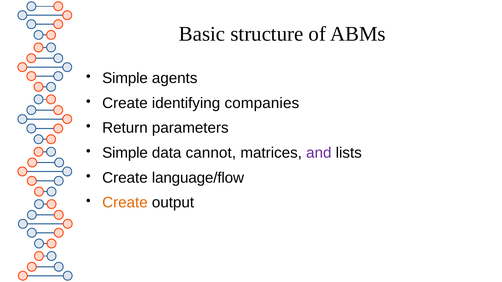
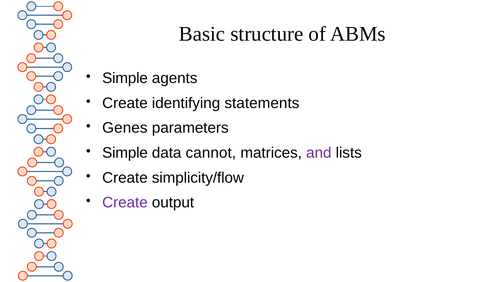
companies: companies -> statements
Return: Return -> Genes
language/flow: language/flow -> simplicity/flow
Create at (125, 203) colour: orange -> purple
